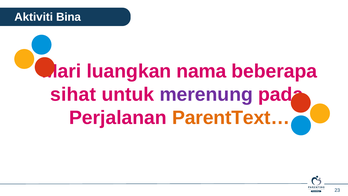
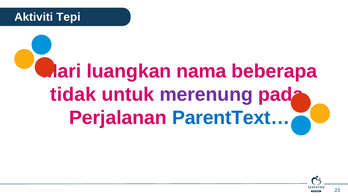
Bina: Bina -> Tepi
sihat: sihat -> tidak
ParentText… colour: orange -> blue
